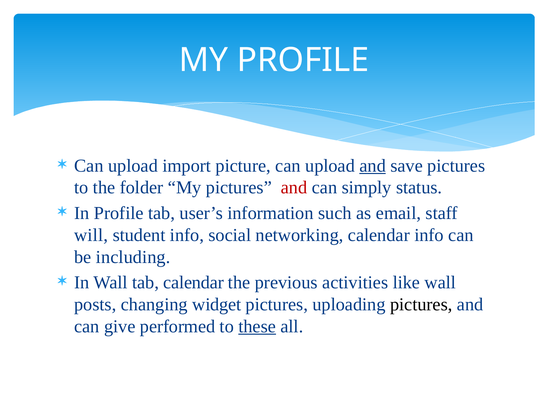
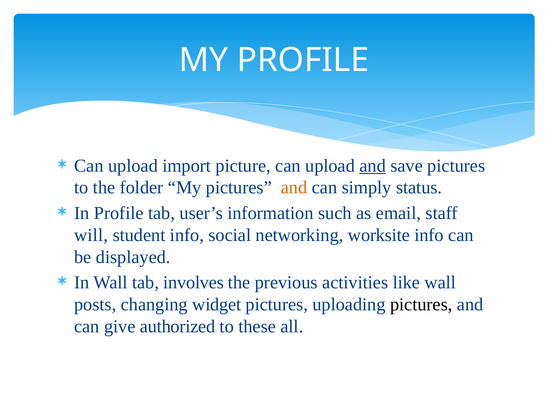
and at (294, 188) colour: red -> orange
networking calendar: calendar -> worksite
including: including -> displayed
tab calendar: calendar -> involves
performed: performed -> authorized
these underline: present -> none
